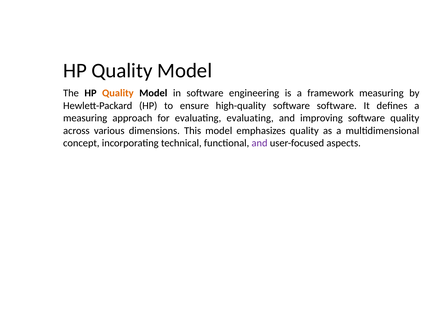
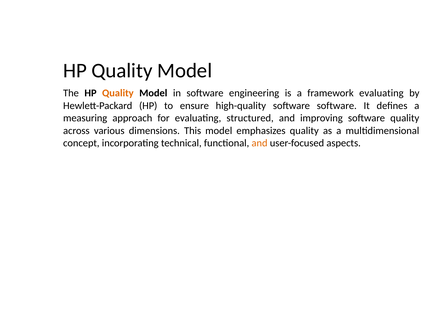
framework measuring: measuring -> evaluating
evaluating evaluating: evaluating -> structured
and at (260, 143) colour: purple -> orange
